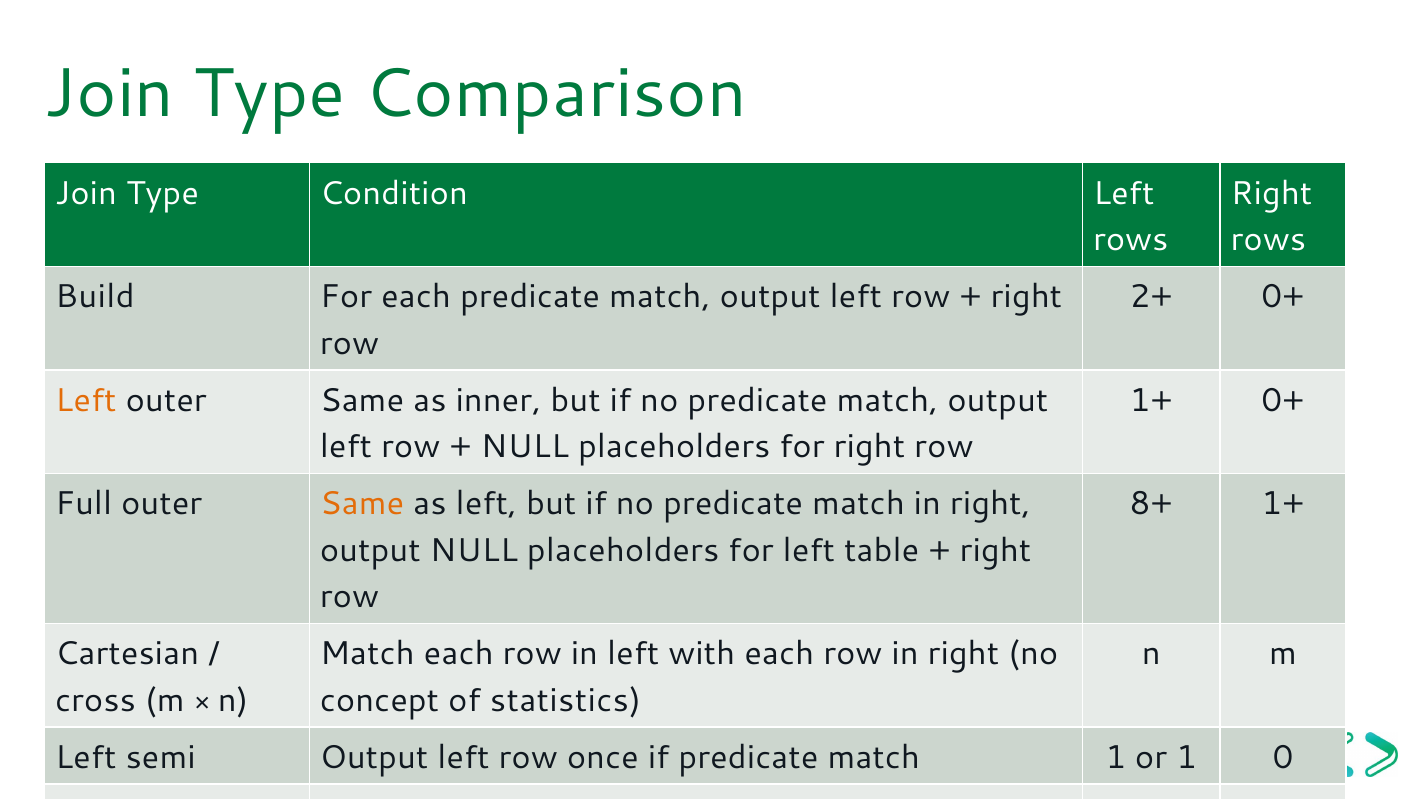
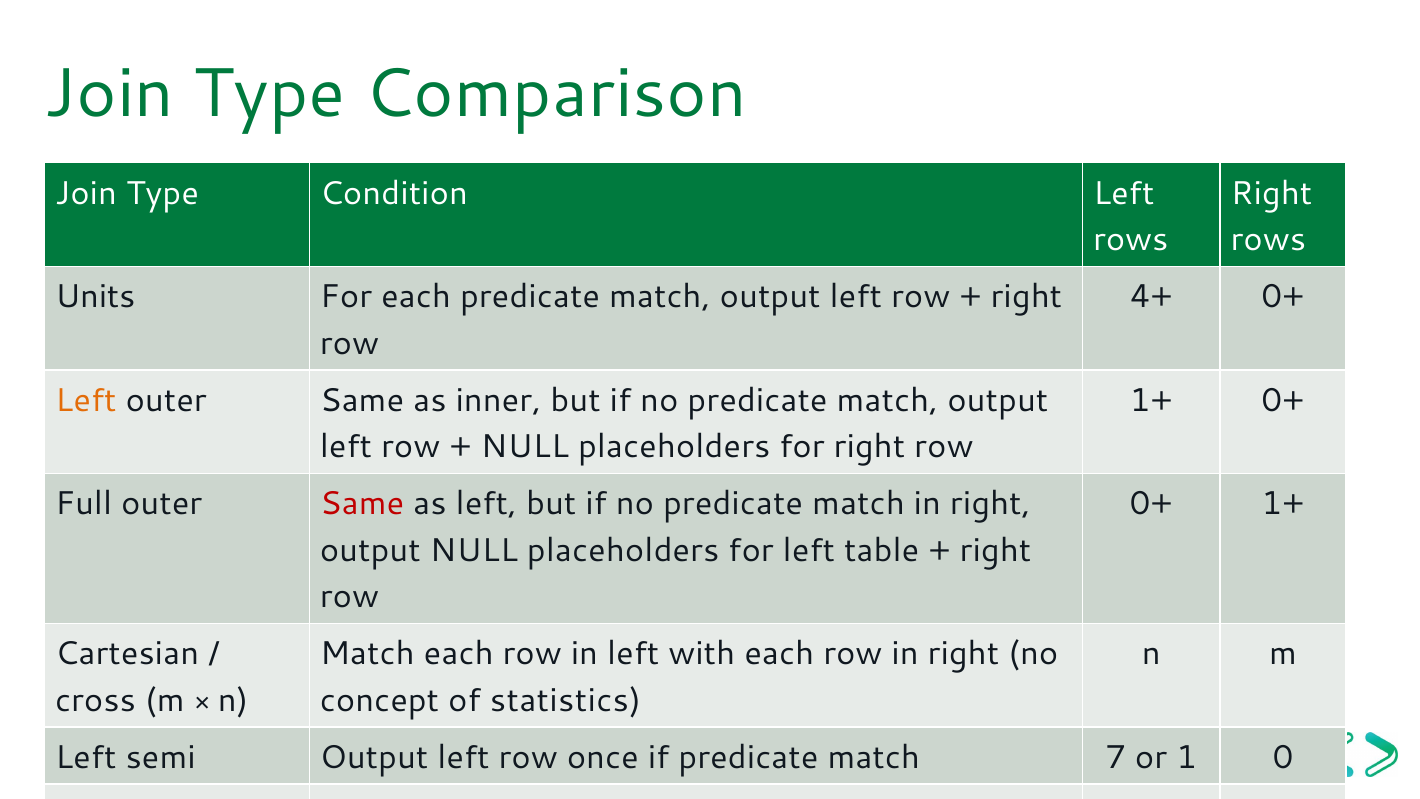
Build: Build -> Units
2+: 2+ -> 4+
Same at (362, 504) colour: orange -> red
8+ at (1151, 504): 8+ -> 0+
match 1: 1 -> 7
